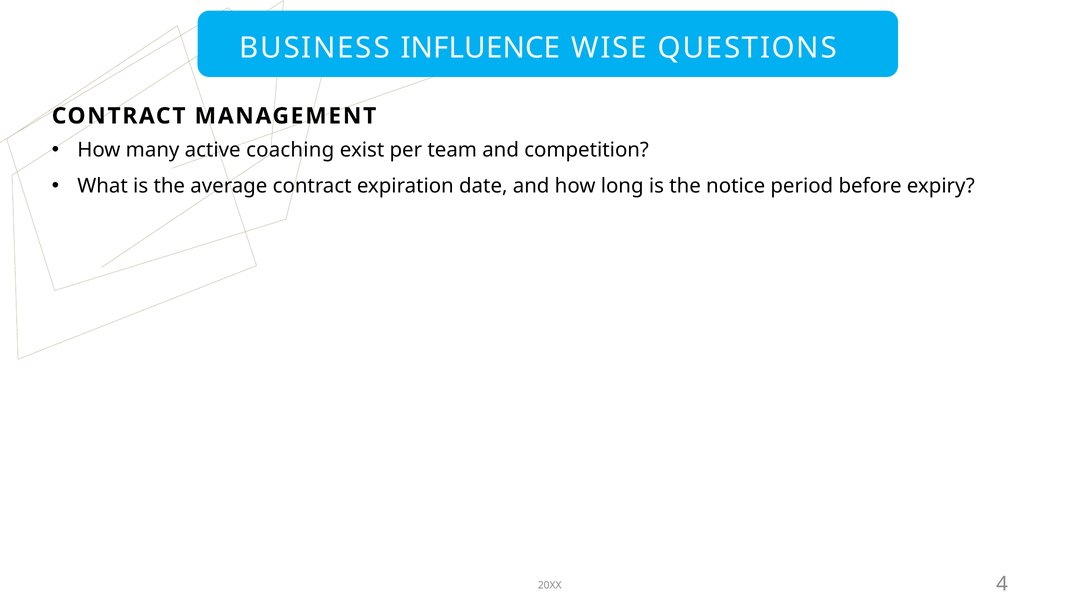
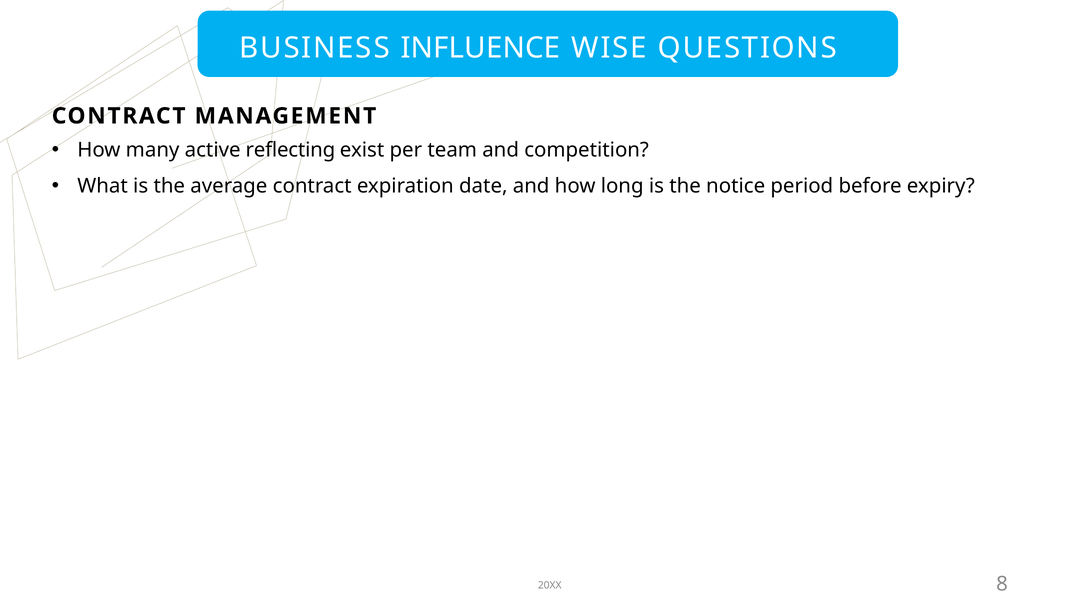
coaching: coaching -> reflecting
4: 4 -> 8
